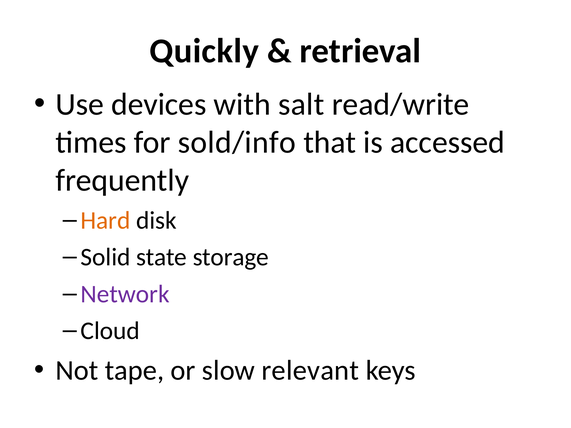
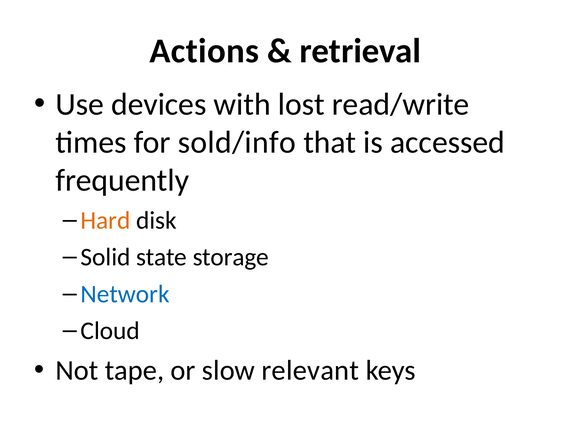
Quickly: Quickly -> Actions
salt: salt -> lost
Network colour: purple -> blue
